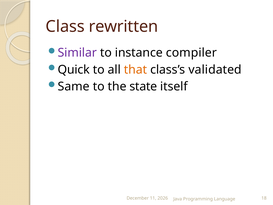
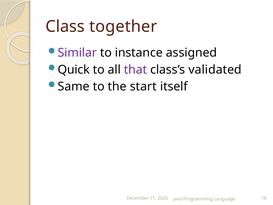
rewritten: rewritten -> together
compiler: compiler -> assigned
that colour: orange -> purple
state: state -> start
